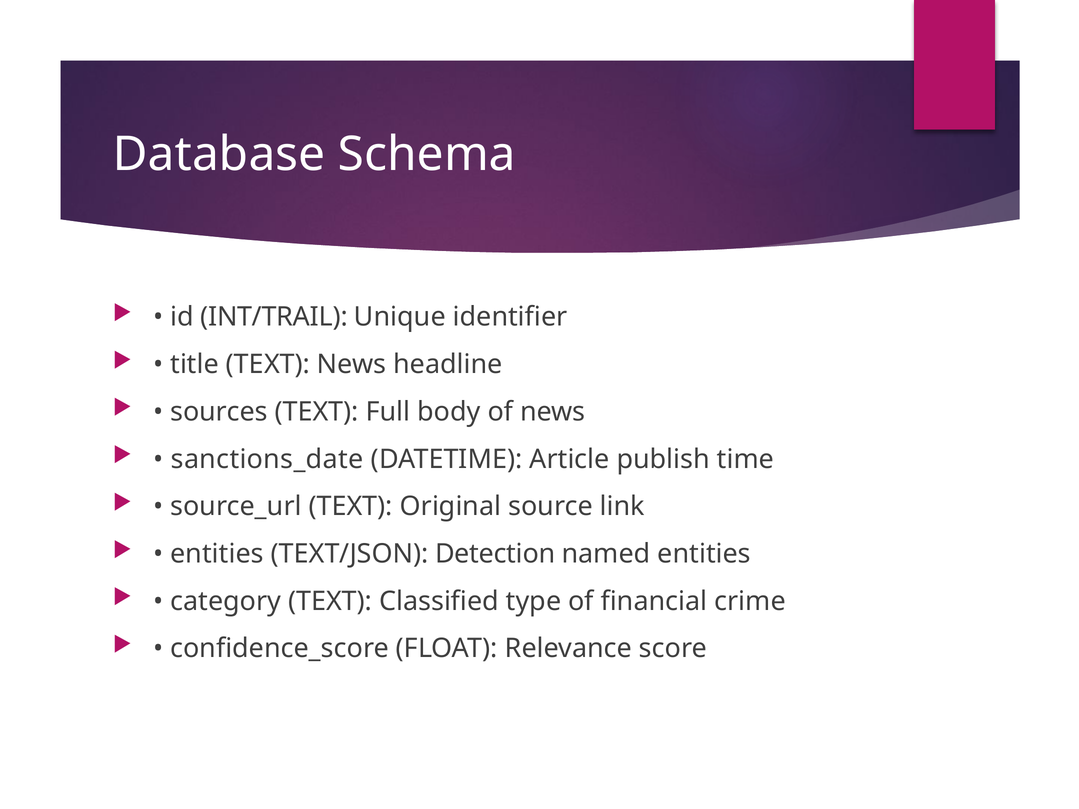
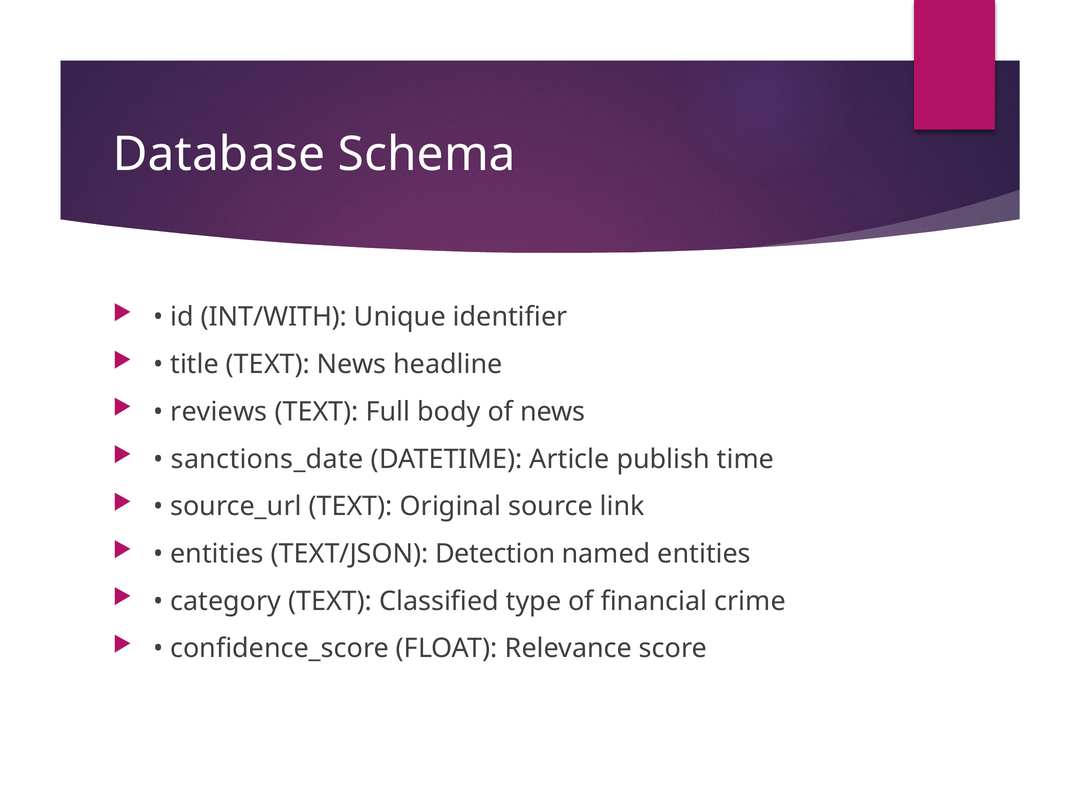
INT/TRAIL: INT/TRAIL -> INT/WITH
sources: sources -> reviews
